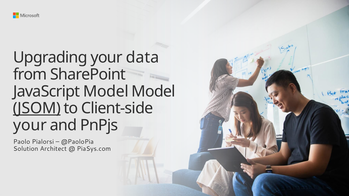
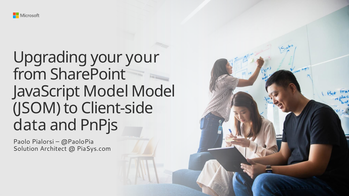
your data: data -> your
JSOM underline: present -> none
your at (30, 125): your -> data
